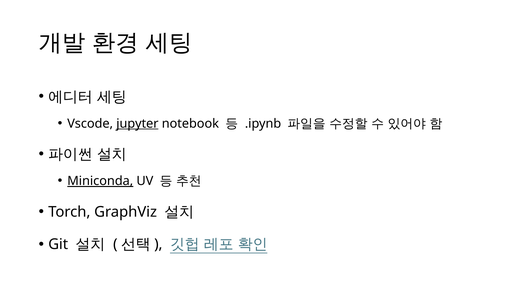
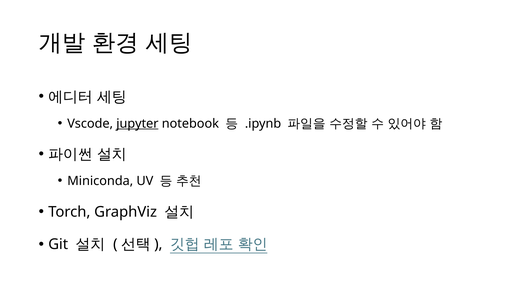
Miniconda underline: present -> none
